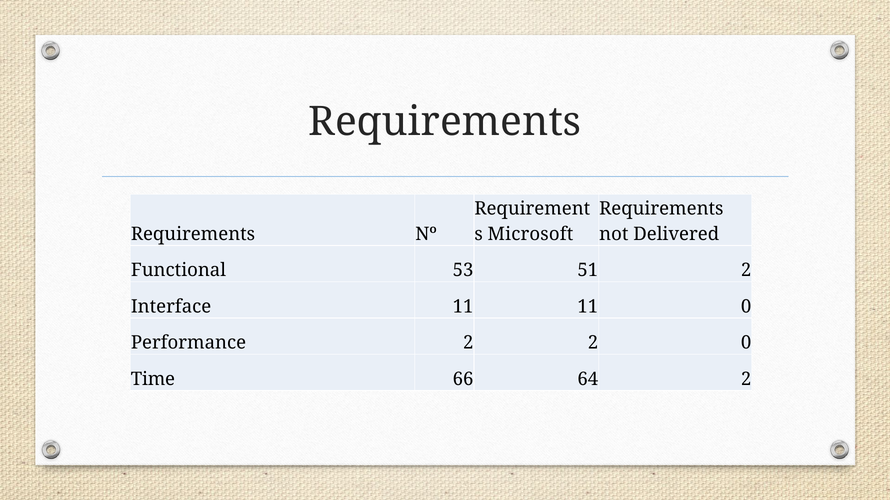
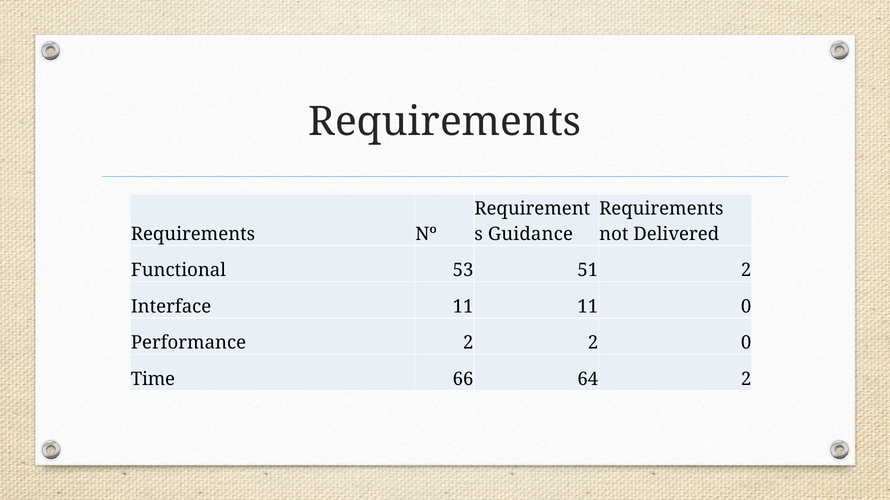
Microsoft: Microsoft -> Guidance
